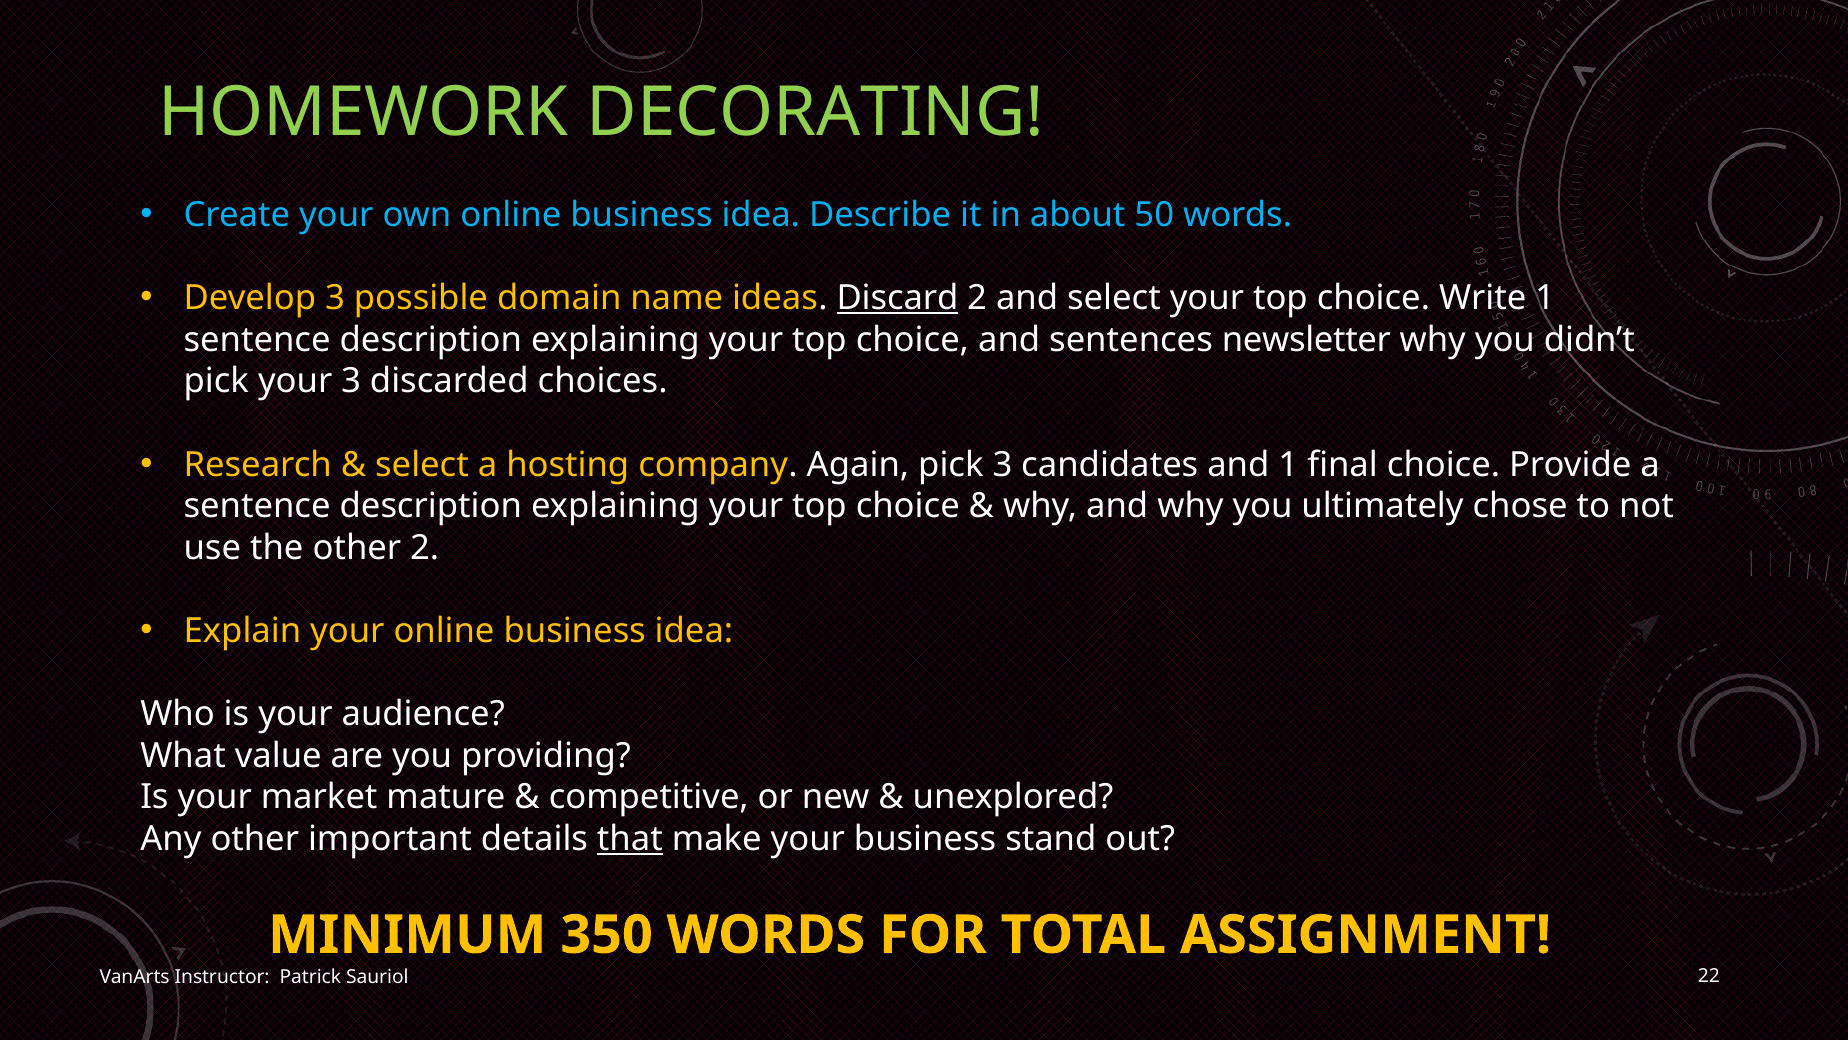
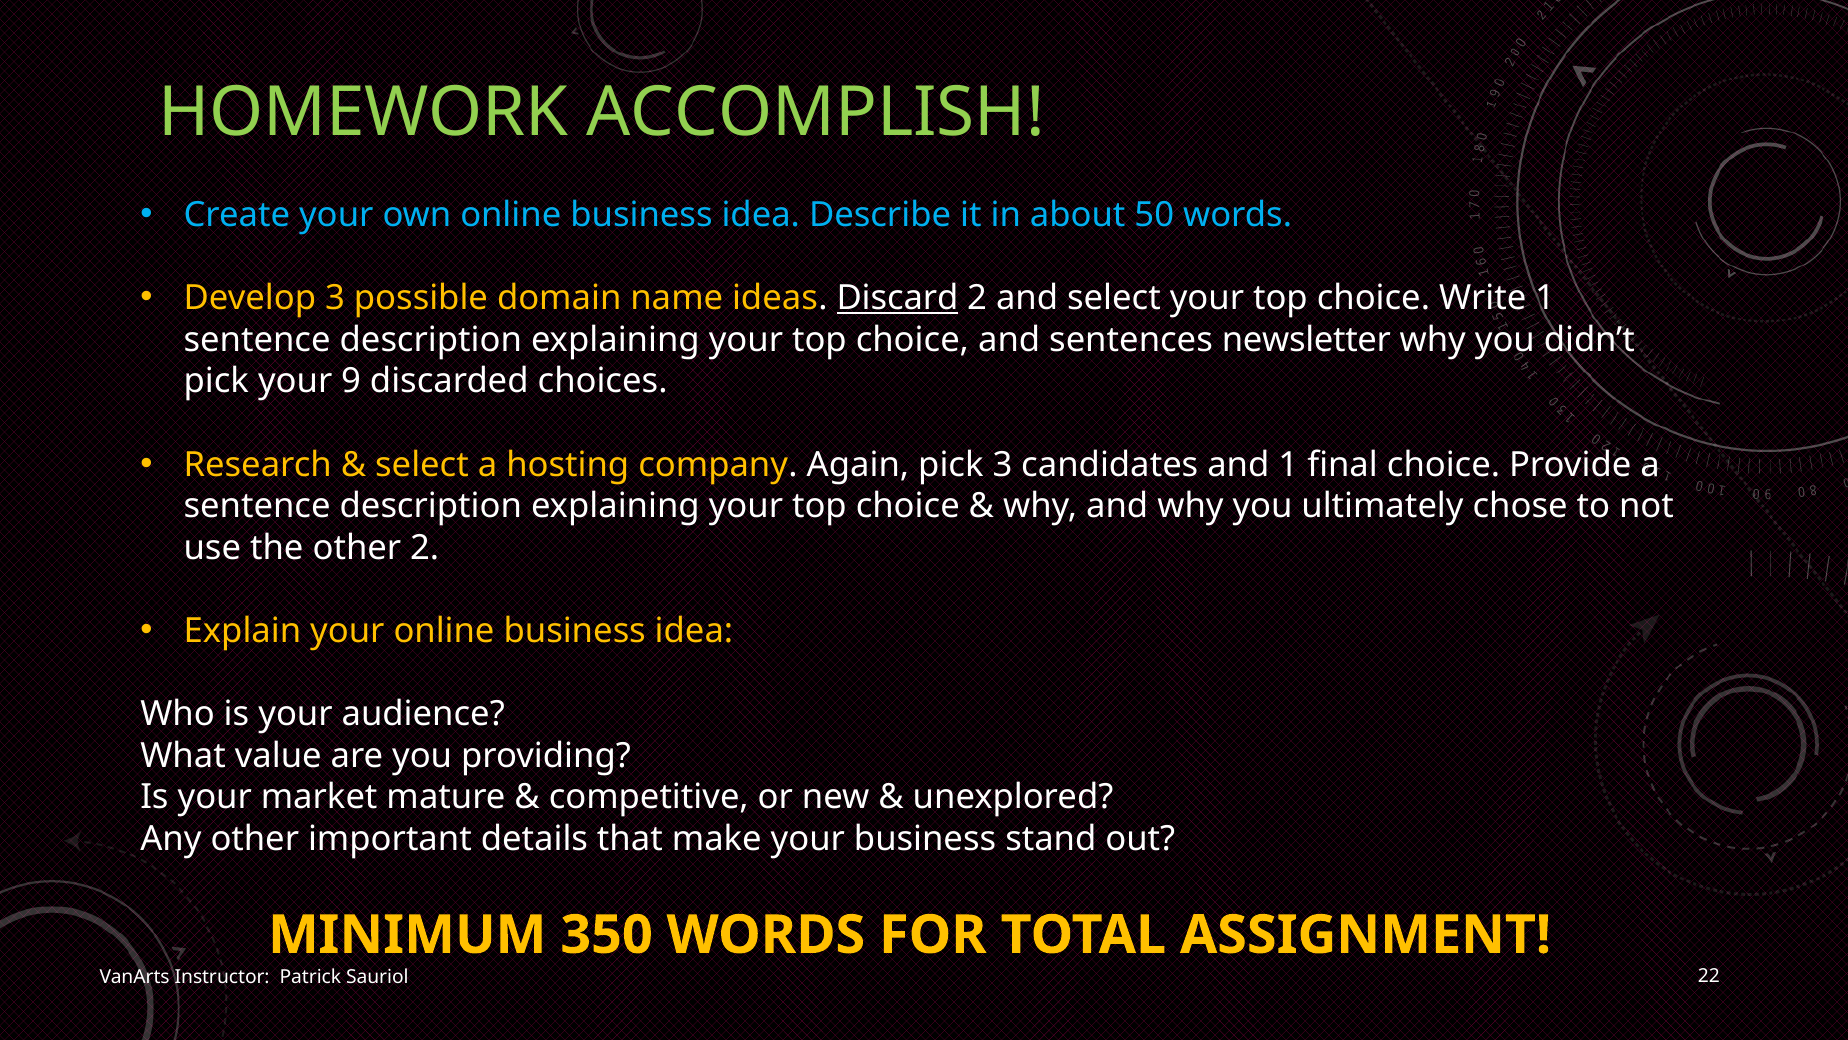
DECORATING: DECORATING -> ACCOMPLISH
your 3: 3 -> 9
that underline: present -> none
